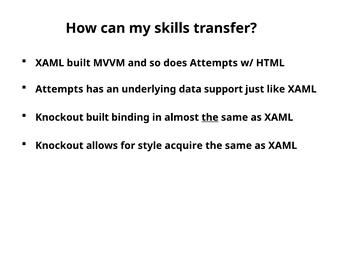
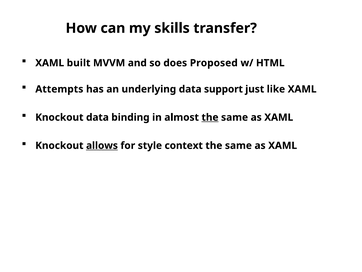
does Attempts: Attempts -> Proposed
Knockout built: built -> data
allows underline: none -> present
acquire: acquire -> context
